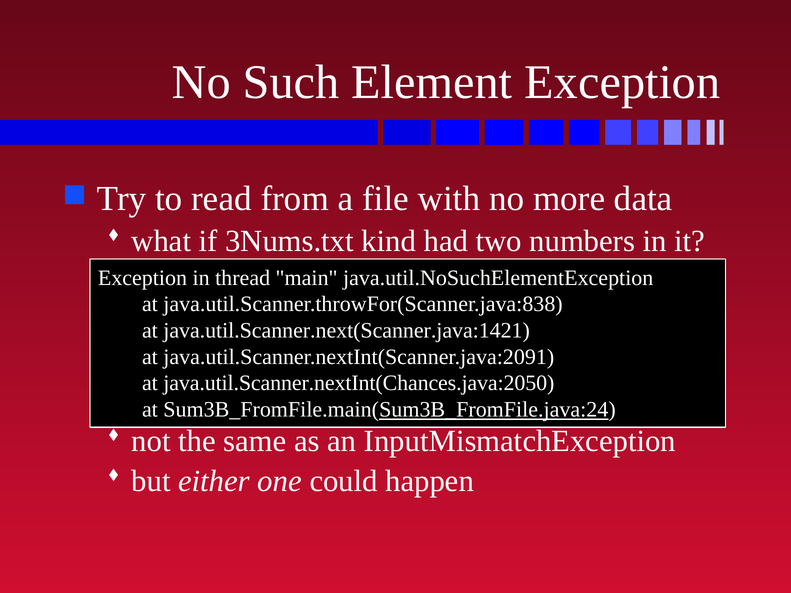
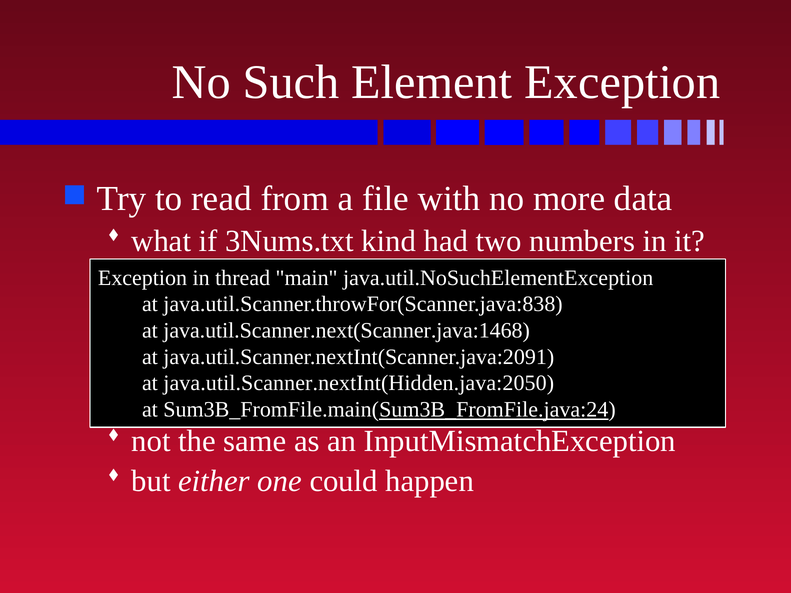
java.util.Scanner.next(Scanner.java:1421: java.util.Scanner.next(Scanner.java:1421 -> java.util.Scanner.next(Scanner.java:1468
java.util.Scanner.nextInt(Chances.java:2050: java.util.Scanner.nextInt(Chances.java:2050 -> java.util.Scanner.nextInt(Hidden.java:2050
